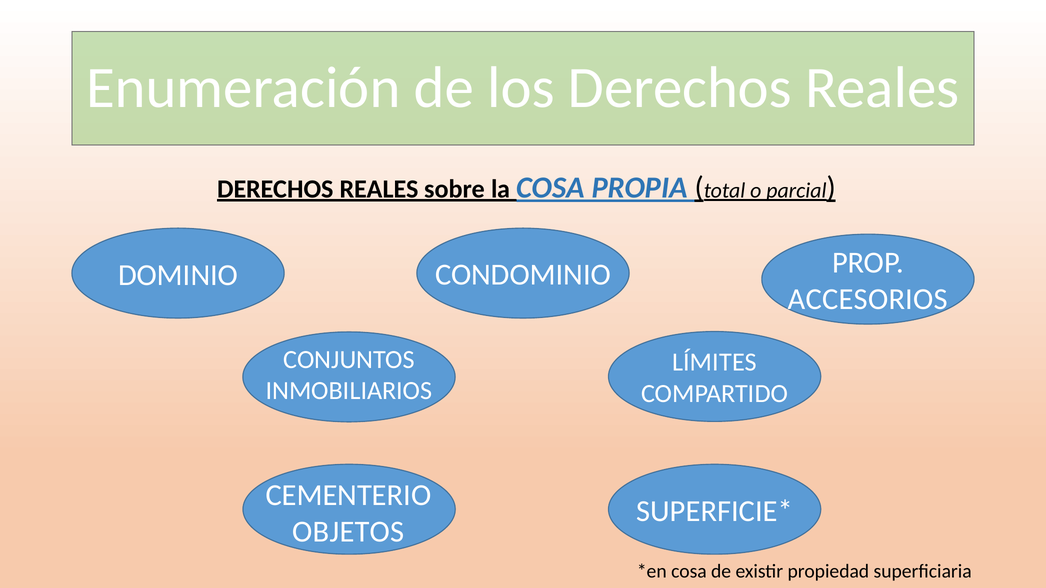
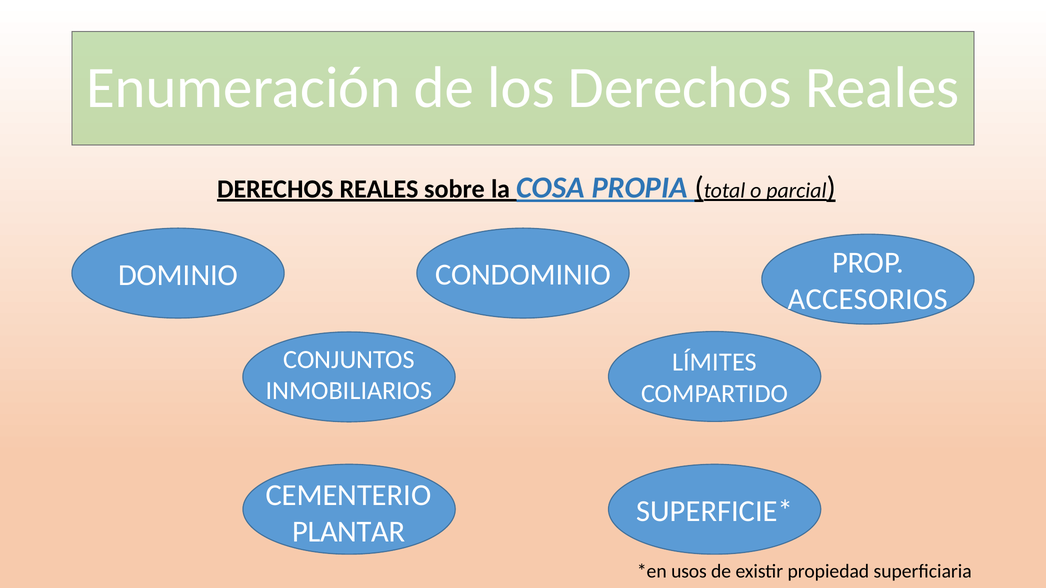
OBJETOS: OBJETOS -> PLANTAR
cosa at (689, 572): cosa -> usos
